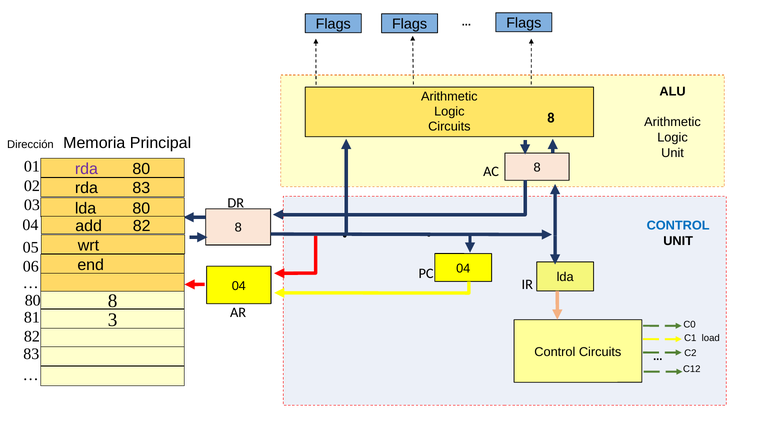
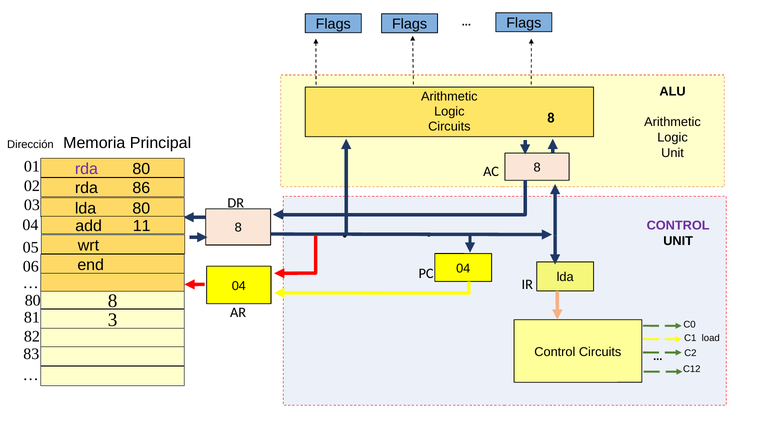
rda 83: 83 -> 86
add 82: 82 -> 11
CONTROL at (678, 226) colour: blue -> purple
